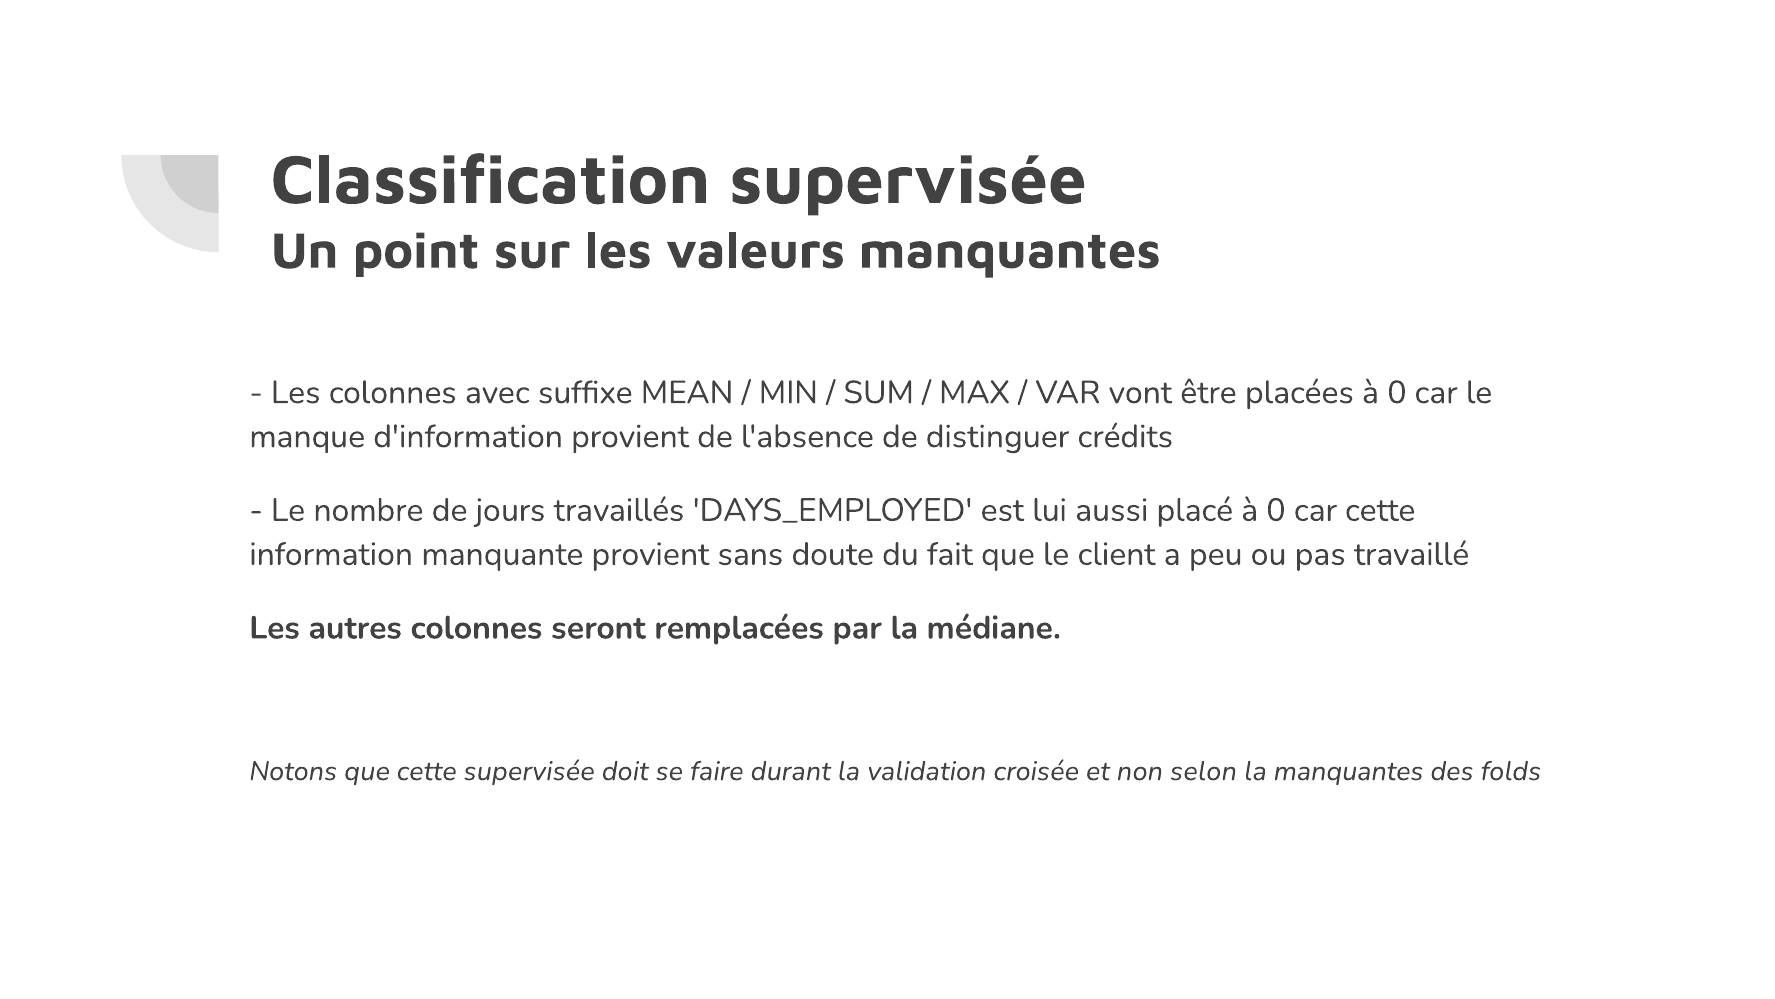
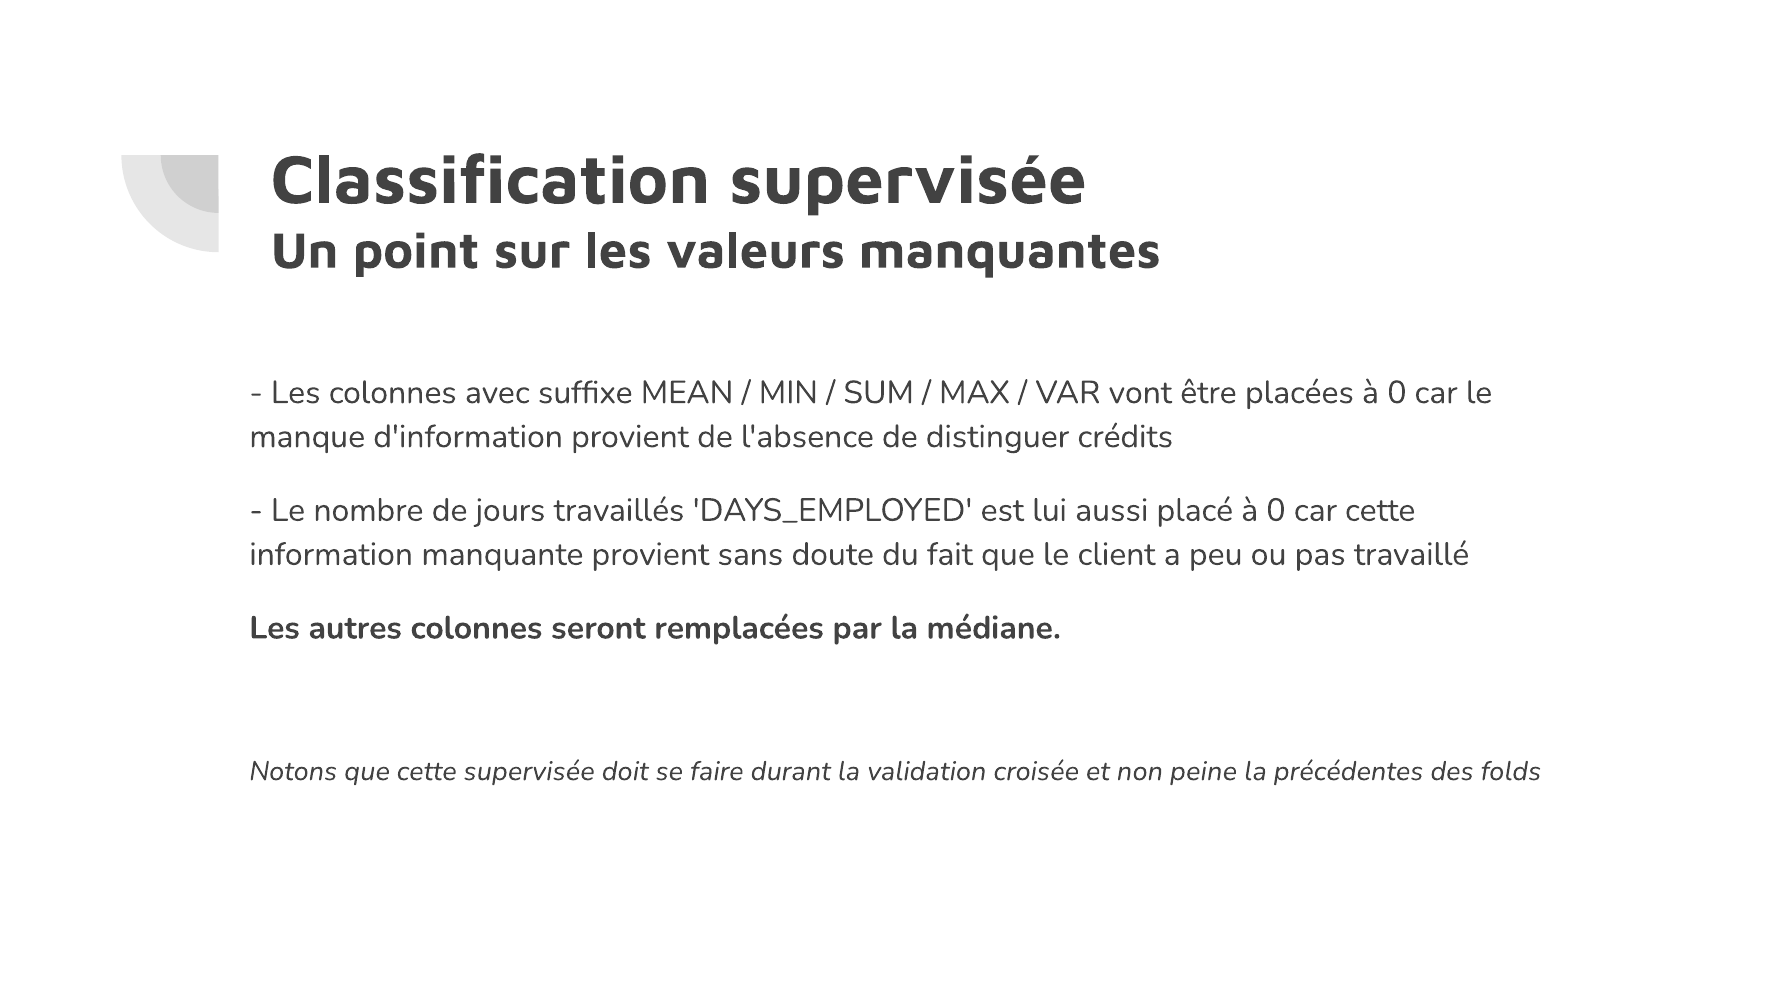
selon: selon -> peine
la manquantes: manquantes -> précédentes
